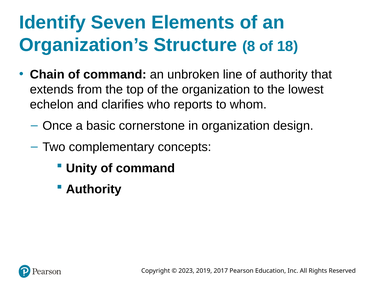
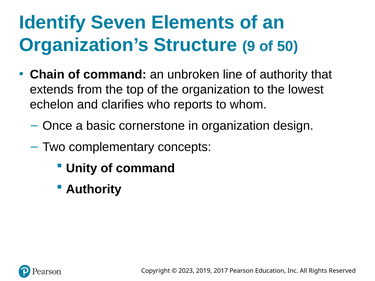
8: 8 -> 9
18: 18 -> 50
